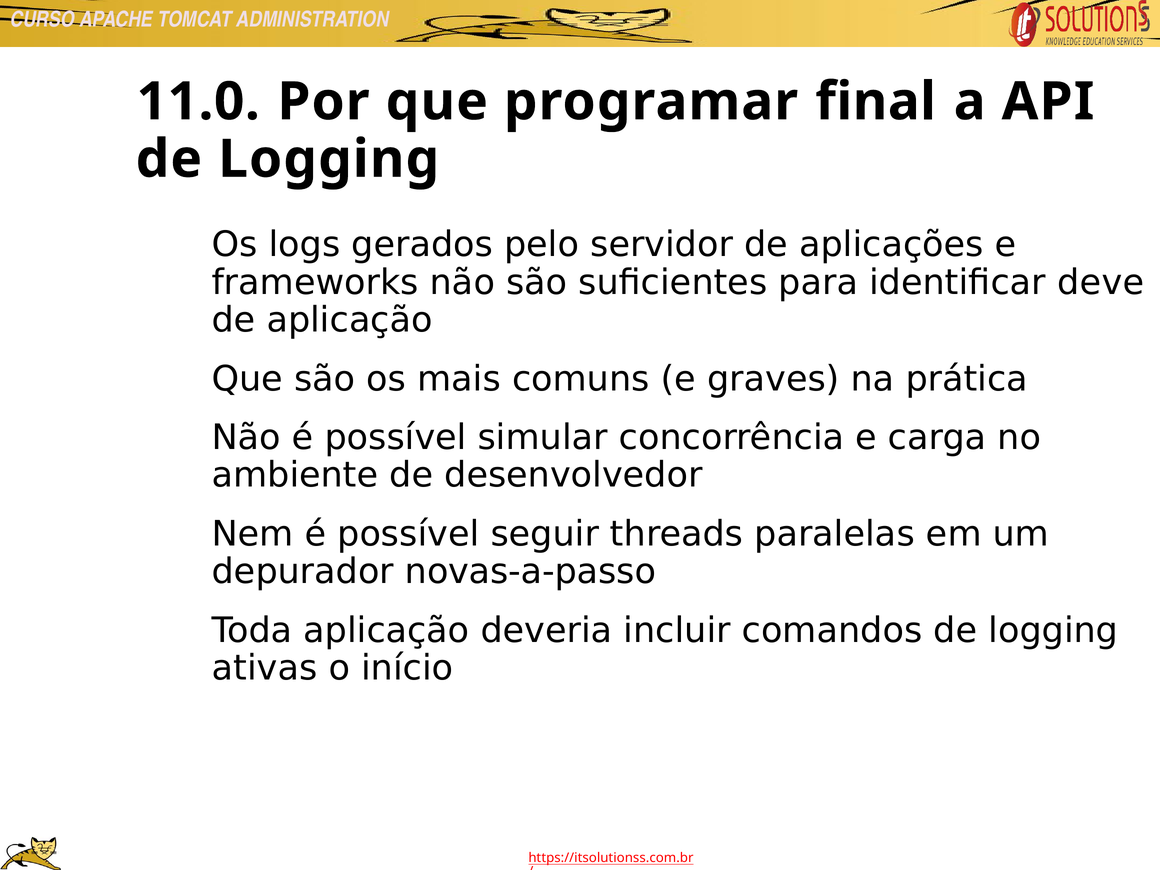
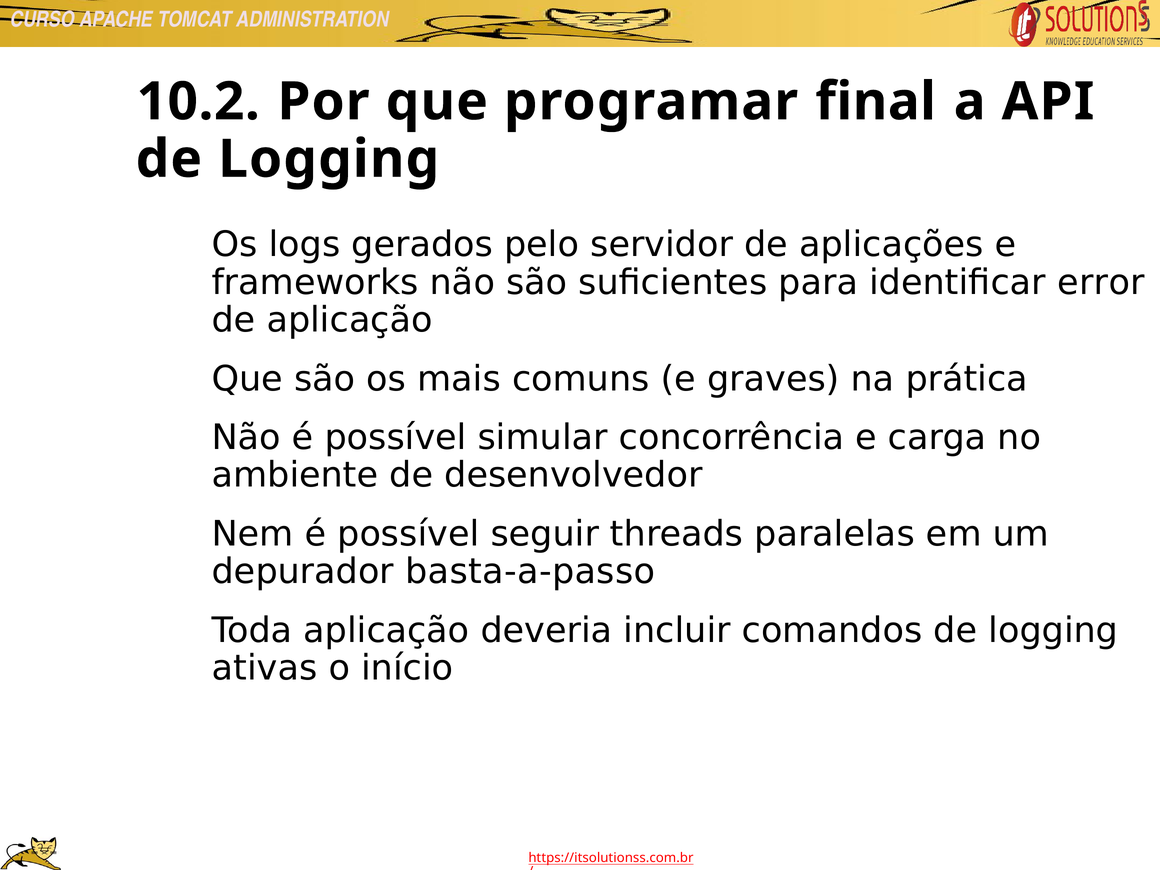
11.0: 11.0 -> 10.2
deve: deve -> error
novas-a-passo: novas-a-passo -> basta-a-passo
